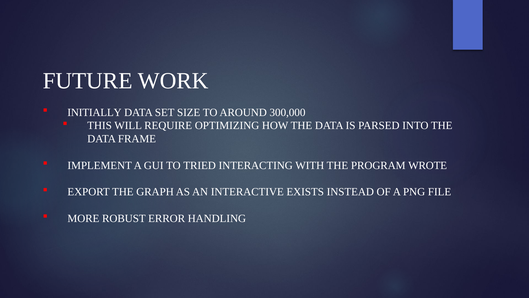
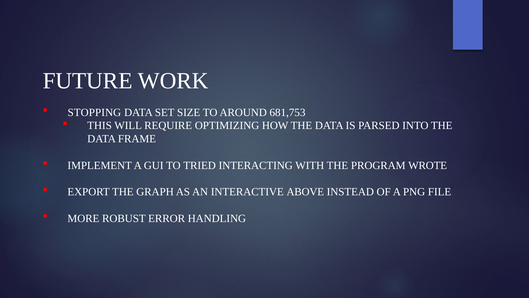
INITIALLY: INITIALLY -> STOPPING
300,000: 300,000 -> 681,753
EXISTS: EXISTS -> ABOVE
